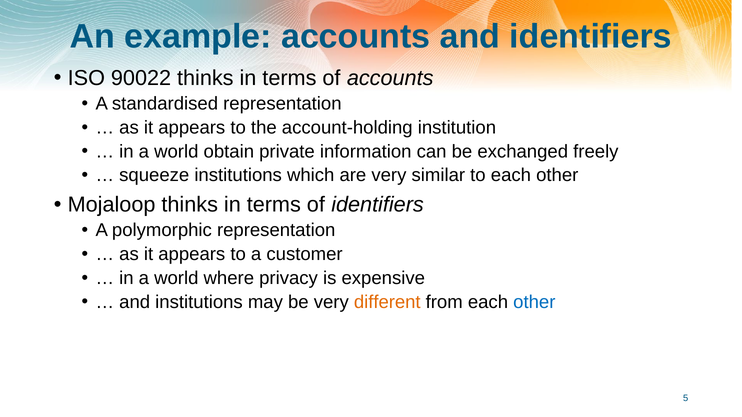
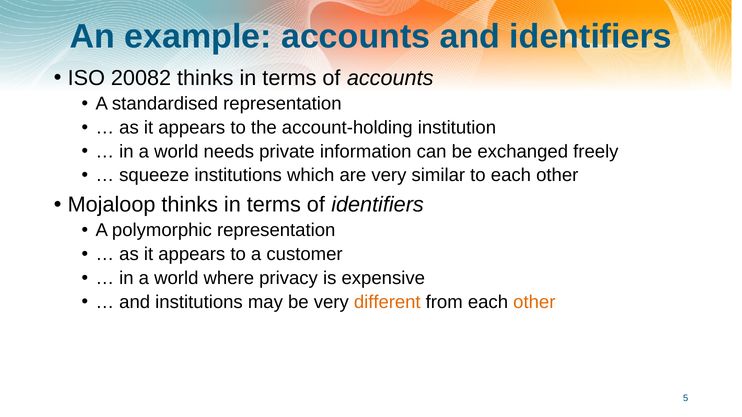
90022: 90022 -> 20082
obtain: obtain -> needs
other at (534, 302) colour: blue -> orange
